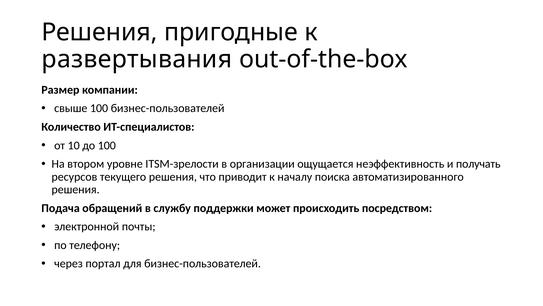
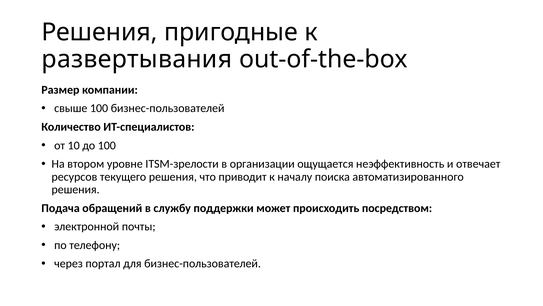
получать: получать -> отвечает
